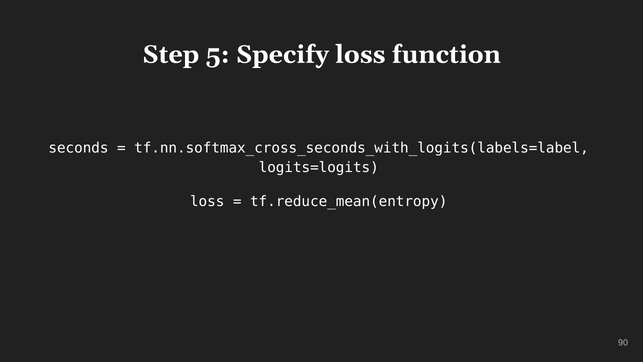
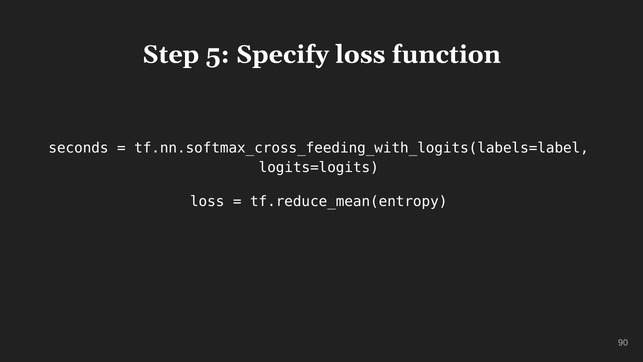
tf.nn.softmax_cross_seconds_with_logits(labels=label: tf.nn.softmax_cross_seconds_with_logits(labels=label -> tf.nn.softmax_cross_feeding_with_logits(labels=label
